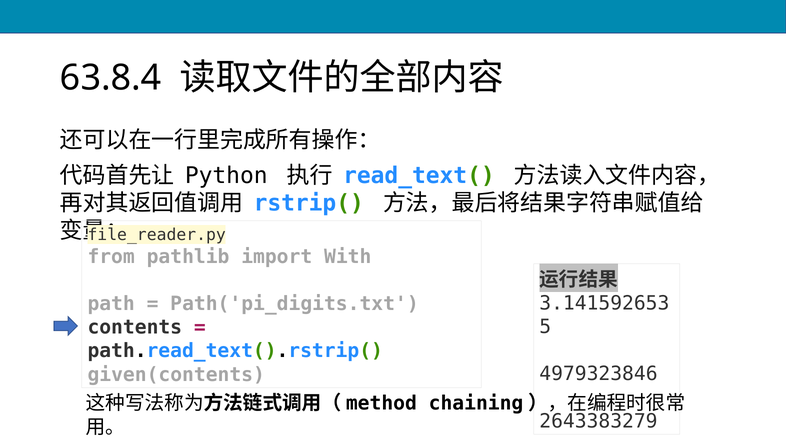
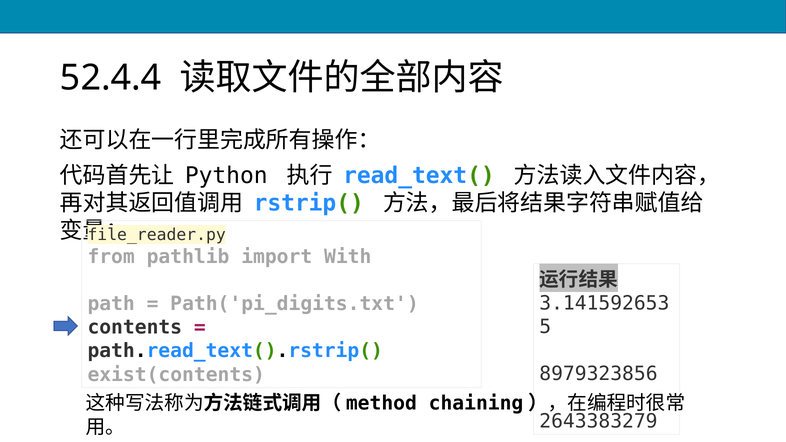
63.8.4: 63.8.4 -> 52.4.4
4979323846: 4979323846 -> 8979323856
given(contents: given(contents -> exist(contents
